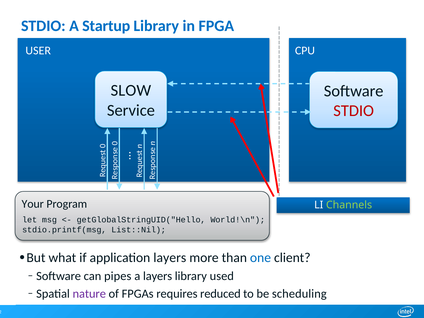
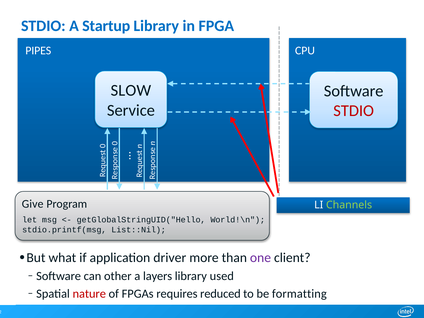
USER: USER -> PIPES
Your: Your -> Give
application layers: layers -> driver
one colour: blue -> purple
pipes: pipes -> other
nature colour: purple -> red
scheduling: scheduling -> formatting
